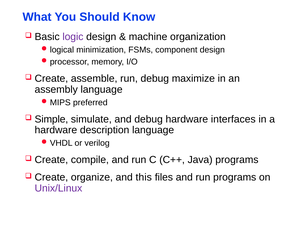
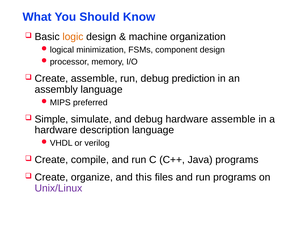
logic colour: purple -> orange
maximize: maximize -> prediction
hardware interfaces: interfaces -> assemble
